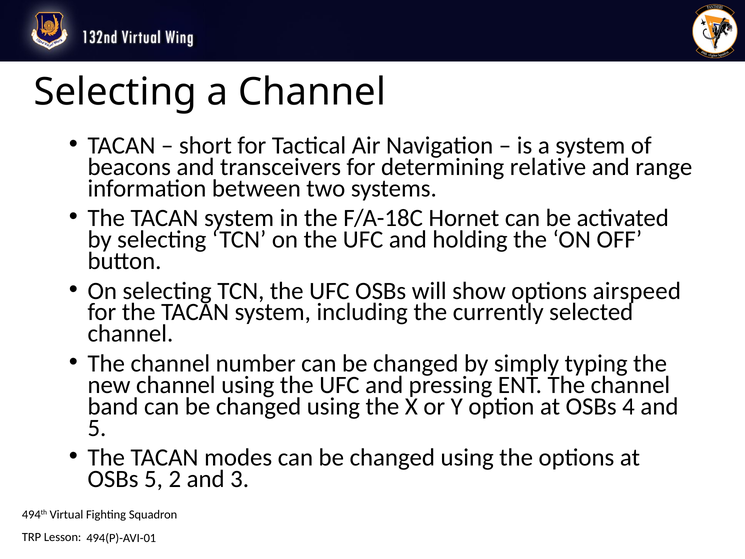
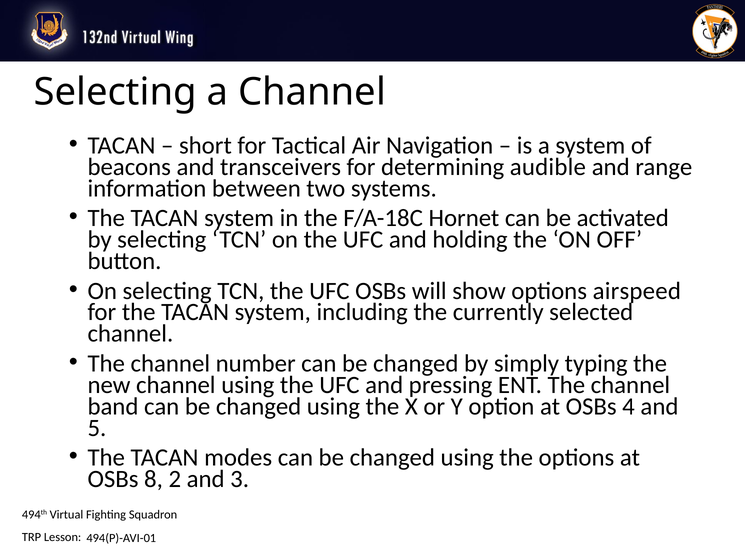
relative: relative -> audible
OSBs 5: 5 -> 8
